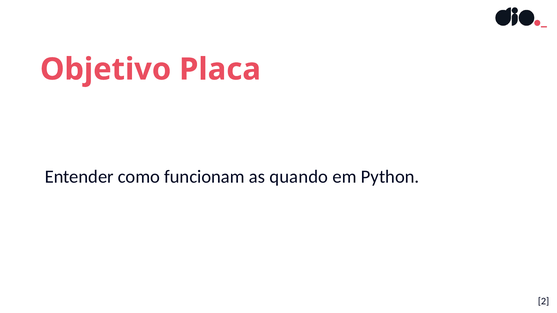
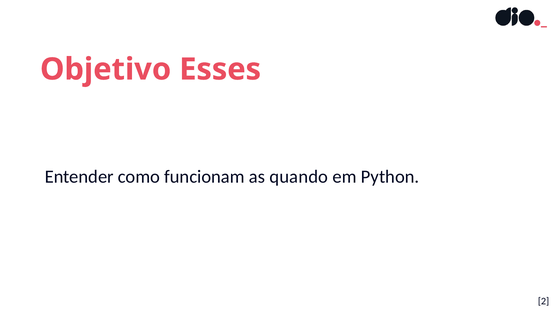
Placa: Placa -> Esses
